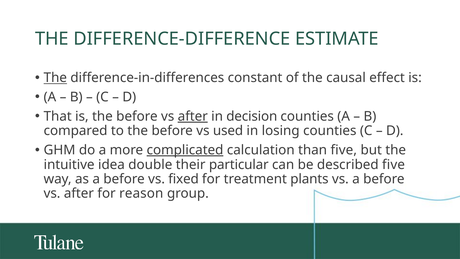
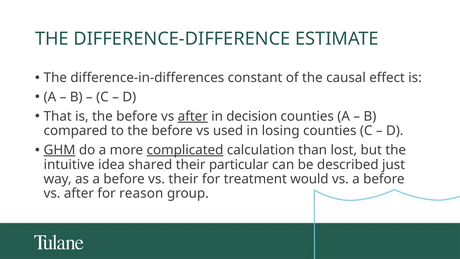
The at (55, 78) underline: present -> none
GHM underline: none -> present
than five: five -> lost
double: double -> shared
described five: five -> just
vs fixed: fixed -> their
plants: plants -> would
